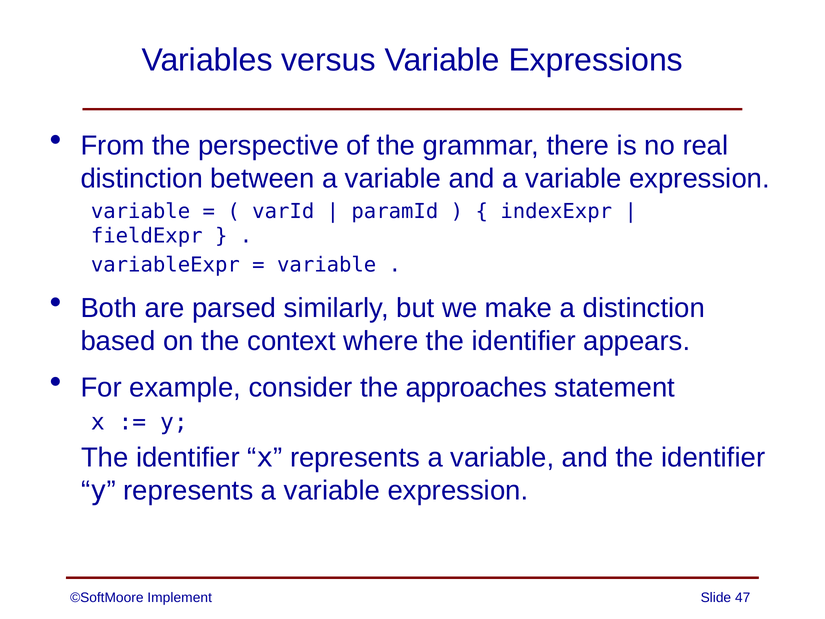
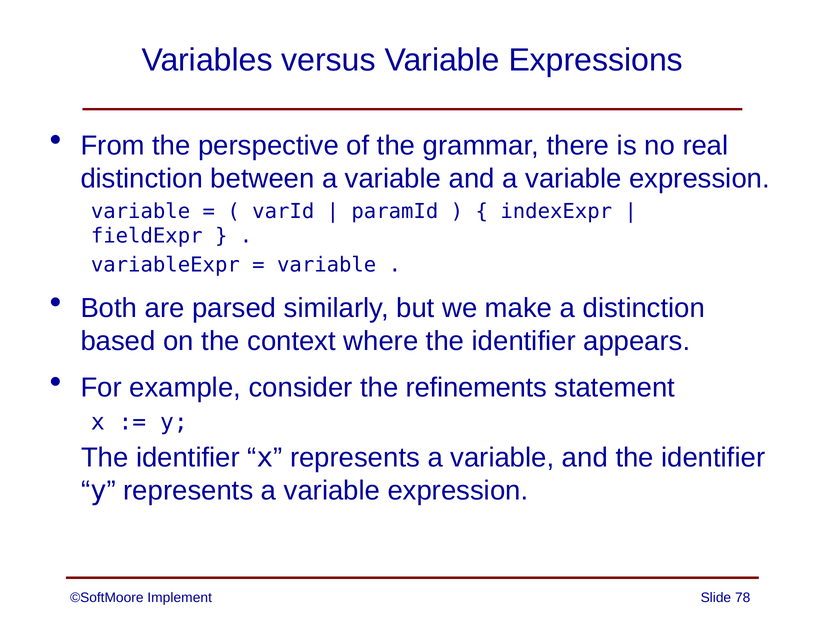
approaches: approaches -> refinements
47: 47 -> 78
